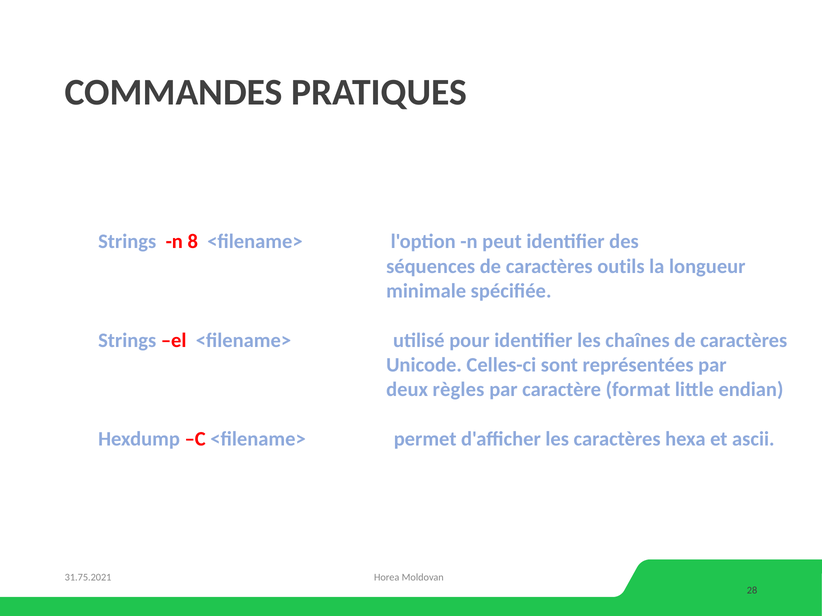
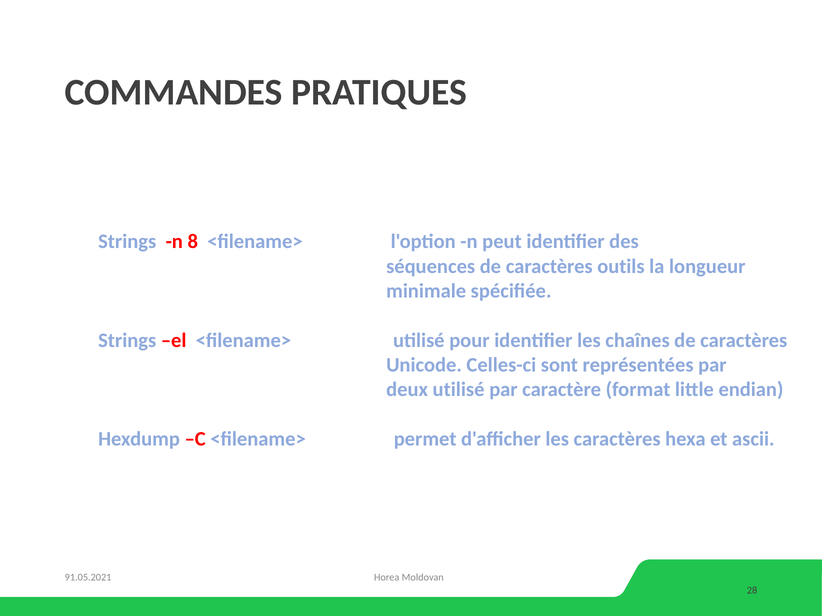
deux règles: règles -> utilisé
31.75.2021: 31.75.2021 -> 91.05.2021
